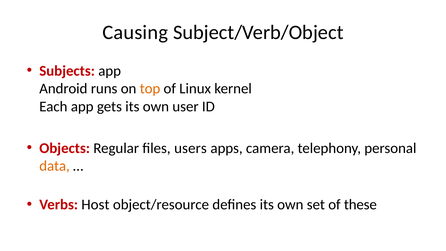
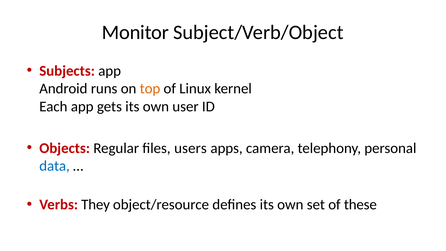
Causing: Causing -> Monitor
data colour: orange -> blue
Host: Host -> They
